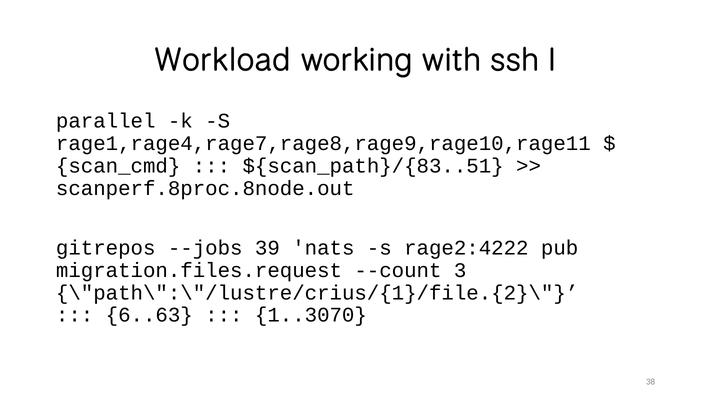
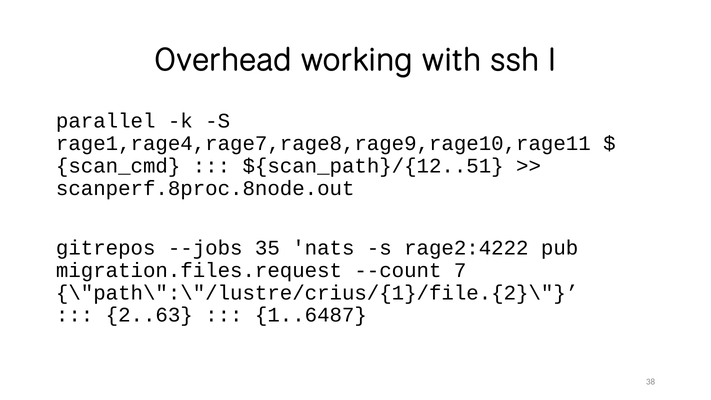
Workload: Workload -> Overhead
${scan_path}/{83..51: ${scan_path}/{83..51 -> ${scan_path}/{12..51
39: 39 -> 35
3: 3 -> 7
6..63: 6..63 -> 2..63
1..3070: 1..3070 -> 1..6487
